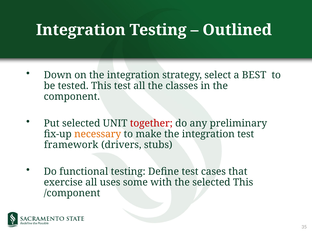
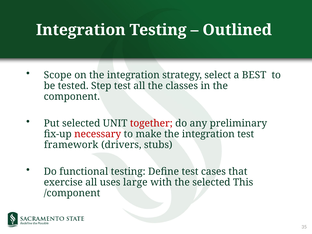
Down: Down -> Scope
tested This: This -> Step
necessary colour: orange -> red
some: some -> large
